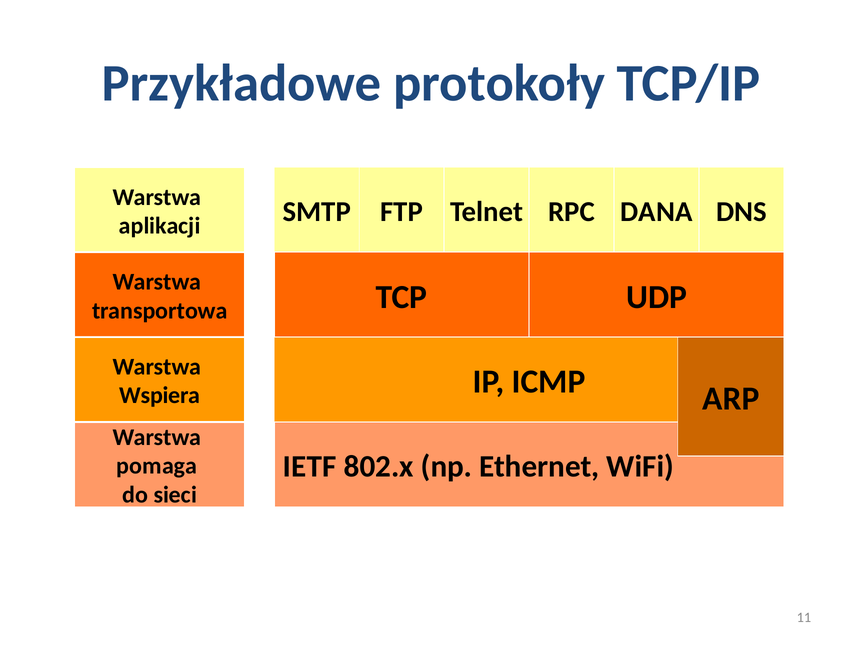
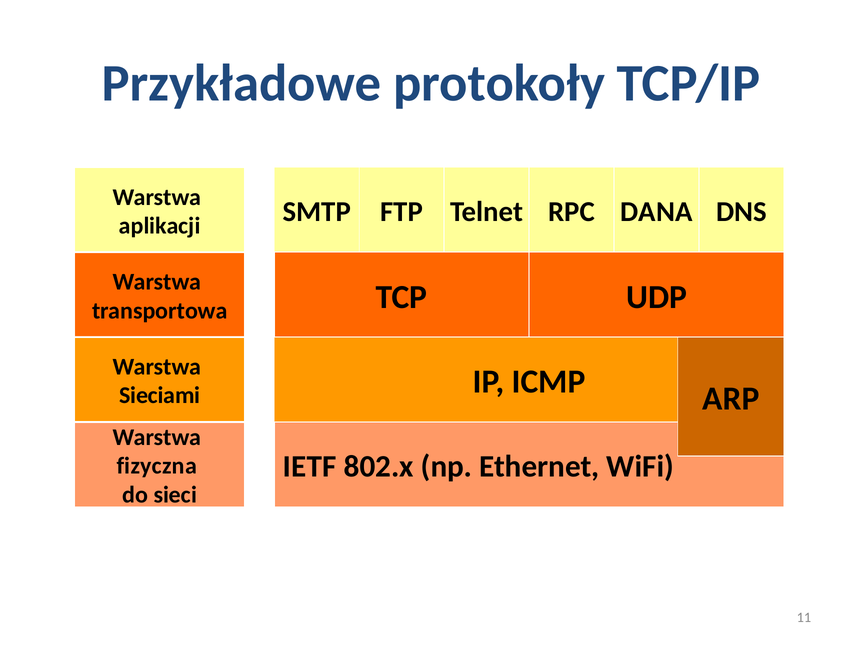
Wspiera: Wspiera -> Sieciami
pomaga: pomaga -> fizyczna
